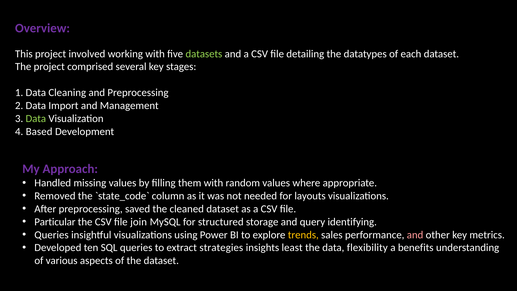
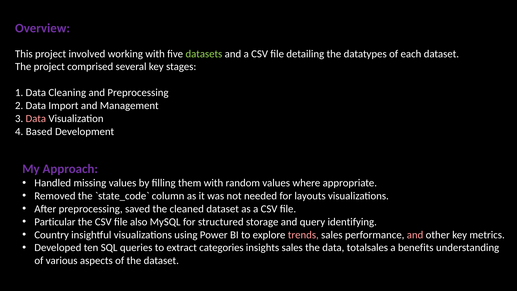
Data at (36, 118) colour: light green -> pink
join: join -> also
Queries at (52, 235): Queries -> Country
trends colour: yellow -> pink
strategies: strategies -> categories
insights least: least -> sales
flexibility: flexibility -> totalsales
